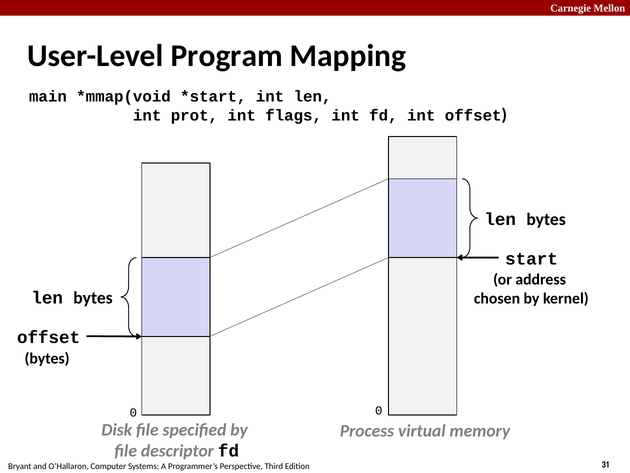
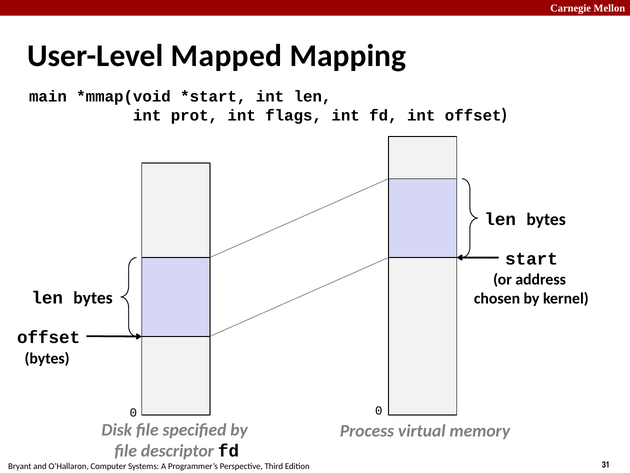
Program: Program -> Mapped
